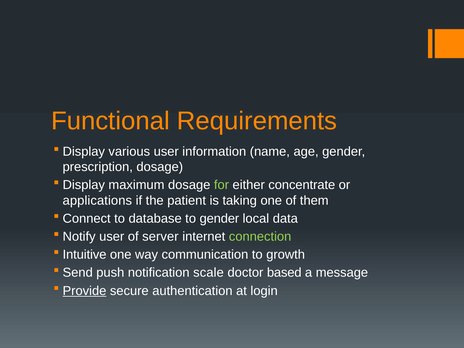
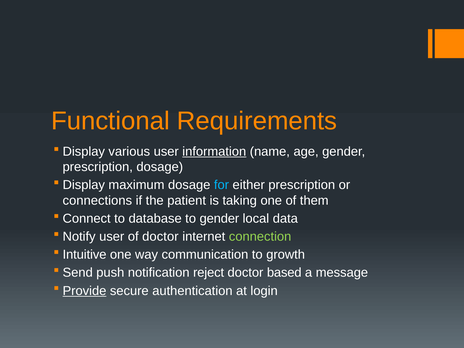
information underline: none -> present
for colour: light green -> light blue
either concentrate: concentrate -> prescription
applications: applications -> connections
of server: server -> doctor
scale: scale -> reject
